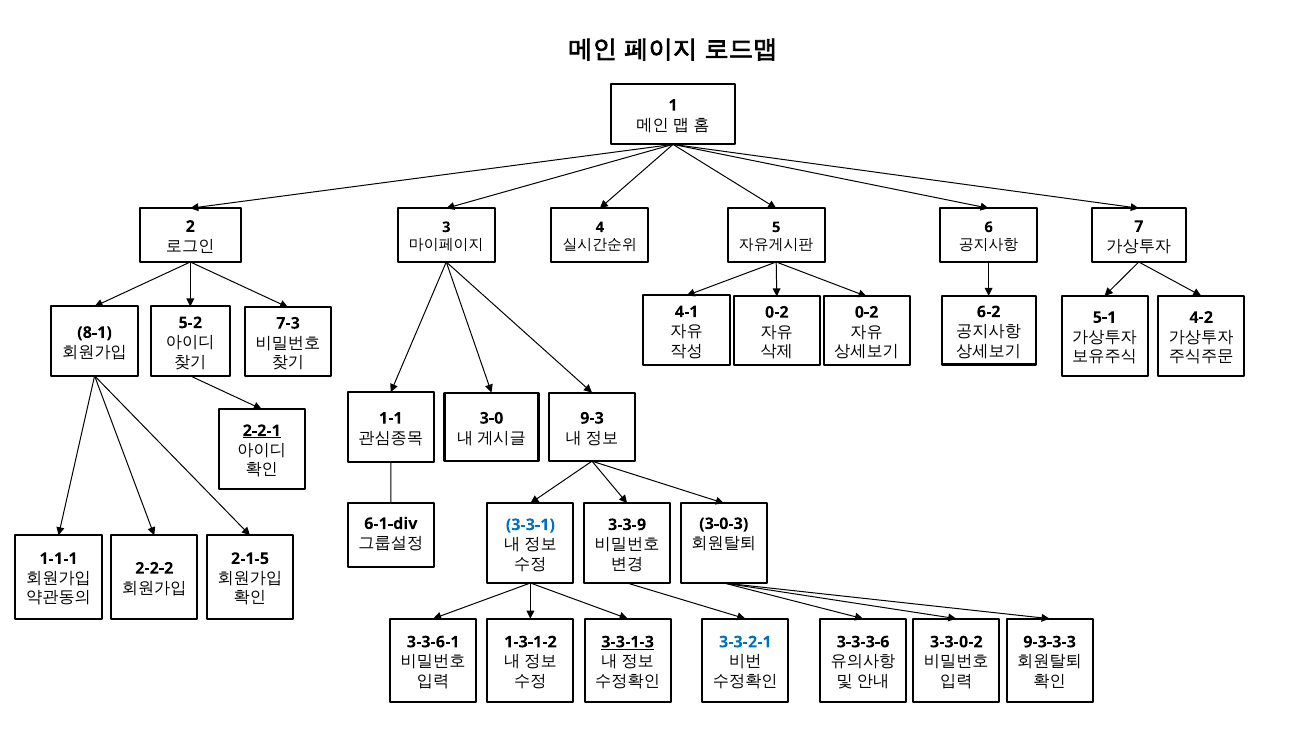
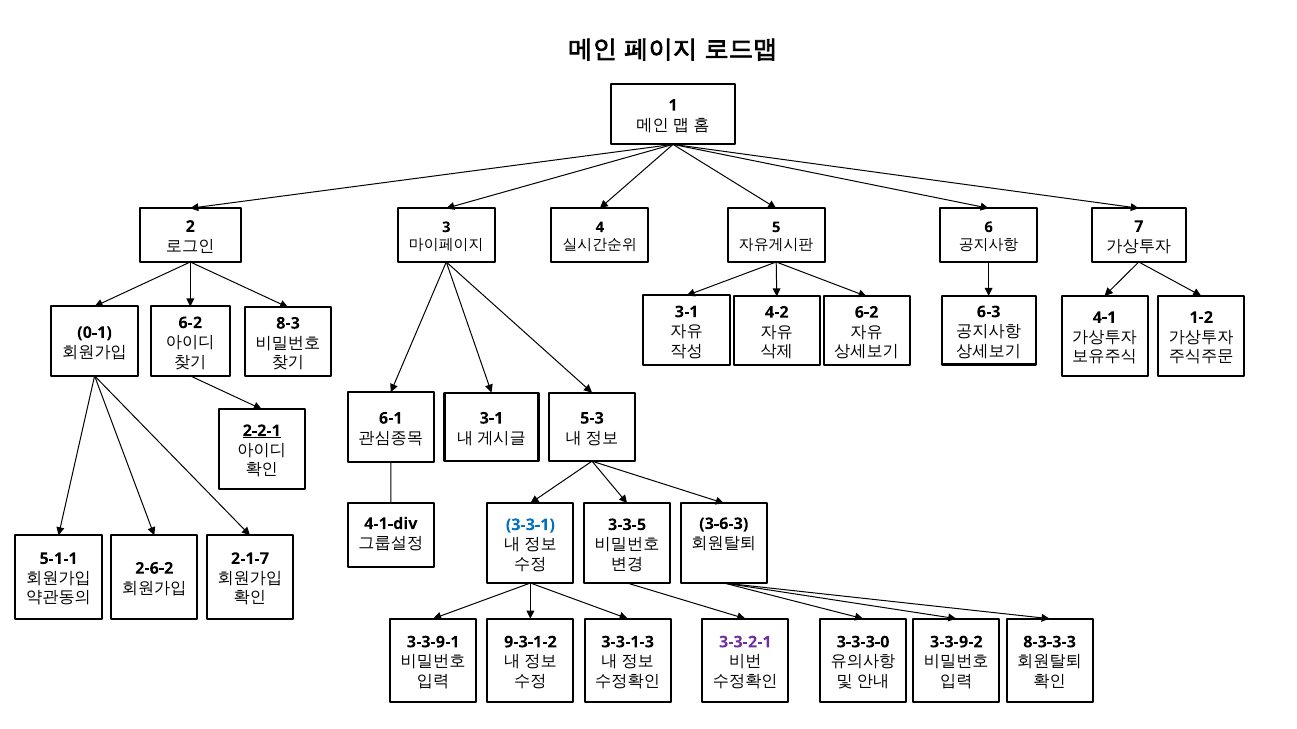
4-1 at (687, 312): 4-1 -> 3-1
6-2: 6-2 -> 6-3
0-2 at (777, 313): 0-2 -> 4-2
0-2 at (867, 313): 0-2 -> 6-2
5-1: 5-1 -> 4-1
4-2: 4-2 -> 1-2
5-2 at (190, 323): 5-2 -> 6-2
7-3: 7-3 -> 8-3
8-1: 8-1 -> 0-1
1-1: 1-1 -> 6-1
3-0 at (492, 419): 3-0 -> 3-1
9-3: 9-3 -> 5-3
6-1-div: 6-1-div -> 4-1-div
3-0-3: 3-0-3 -> 3-6-3
3-3-9: 3-3-9 -> 3-3-5
1-1-1: 1-1-1 -> 5-1-1
2-1-5: 2-1-5 -> 2-1-7
2-2-2: 2-2-2 -> 2-6-2
3-3-6-1: 3-3-6-1 -> 3-3-9-1
1-3-1-2: 1-3-1-2 -> 9-3-1-2
3-3-1-3 underline: present -> none
3-3-2-1 colour: blue -> purple
3-3-3-6: 3-3-3-6 -> 3-3-3-0
3-3-0-2: 3-3-0-2 -> 3-3-9-2
9-3-3-3: 9-3-3-3 -> 8-3-3-3
